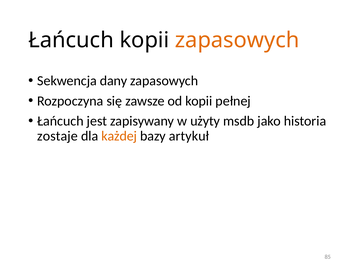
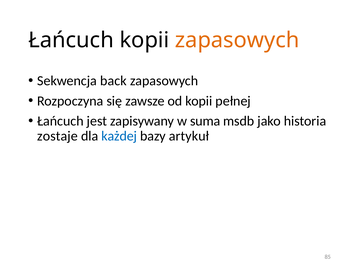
dany: dany -> back
użyty: użyty -> suma
każdej colour: orange -> blue
